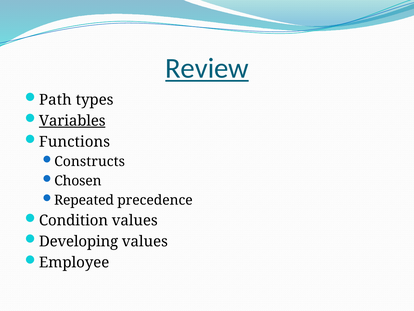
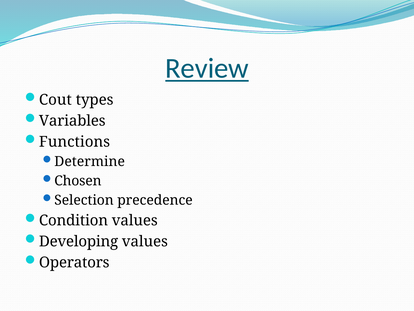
Path: Path -> Cout
Variables underline: present -> none
Constructs: Constructs -> Determine
Repeated: Repeated -> Selection
Employee: Employee -> Operators
